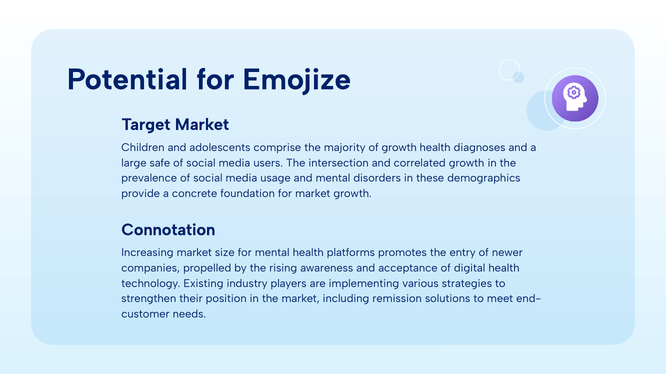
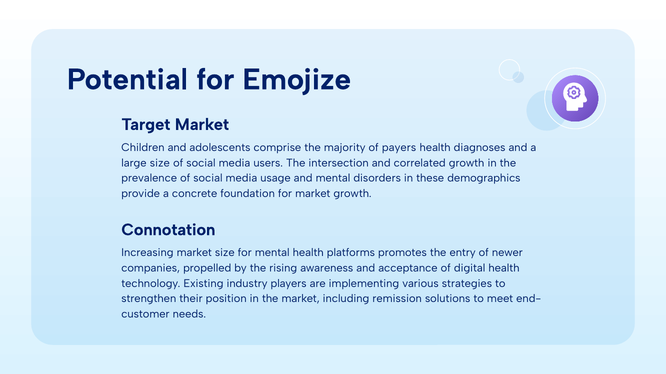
of growth: growth -> payers
large safe: safe -> size
